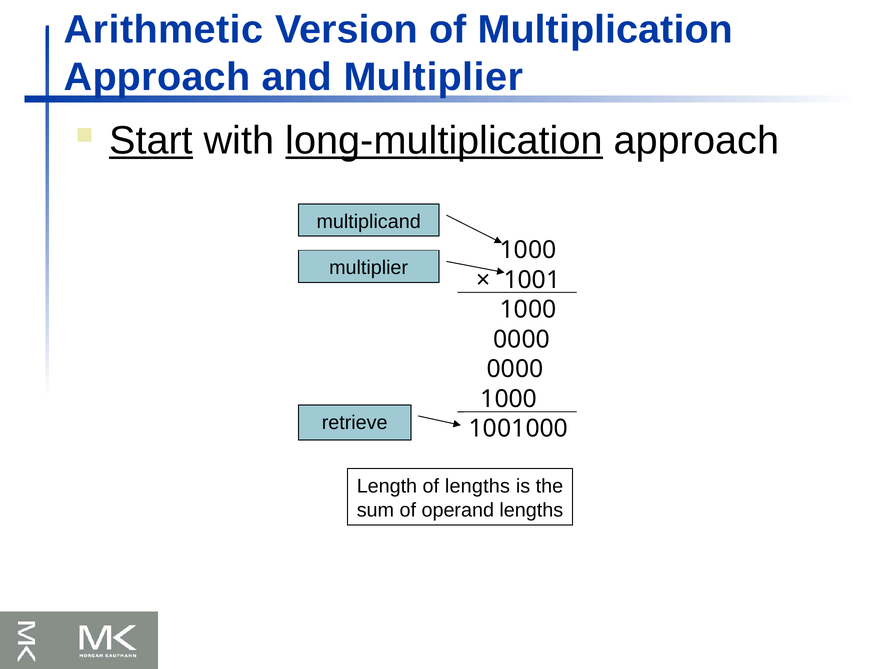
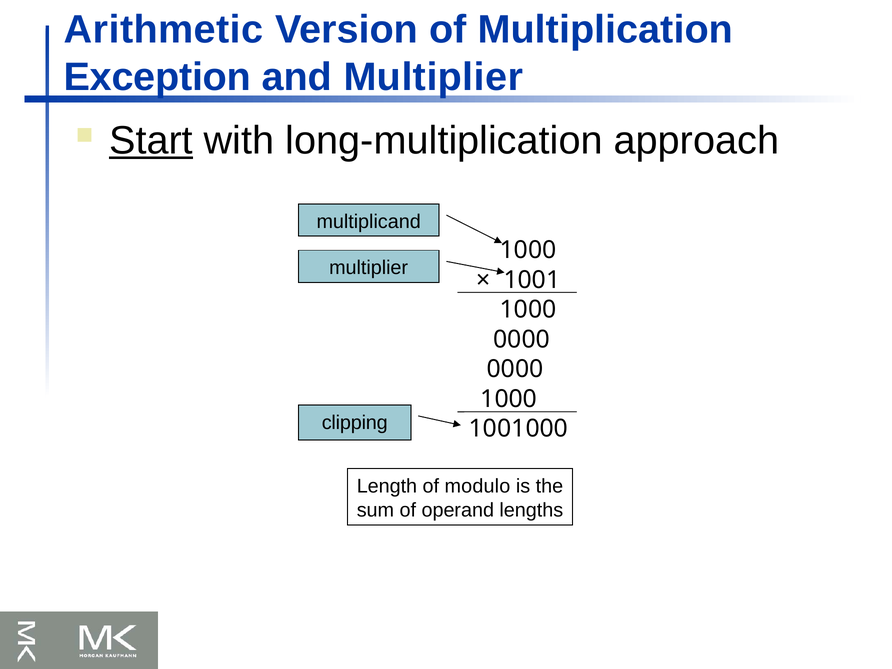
Approach at (157, 77): Approach -> Exception
long-multiplication underline: present -> none
retrieve: retrieve -> clipping
of lengths: lengths -> modulo
